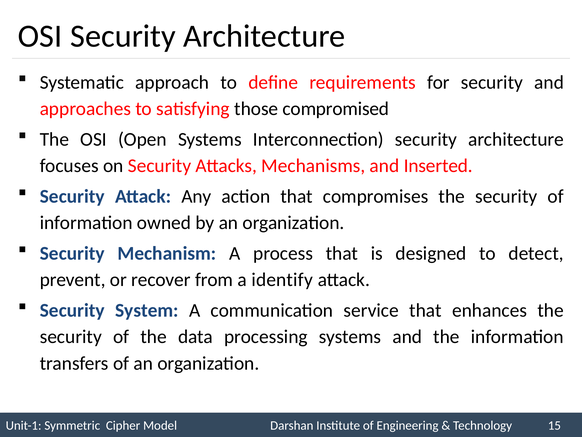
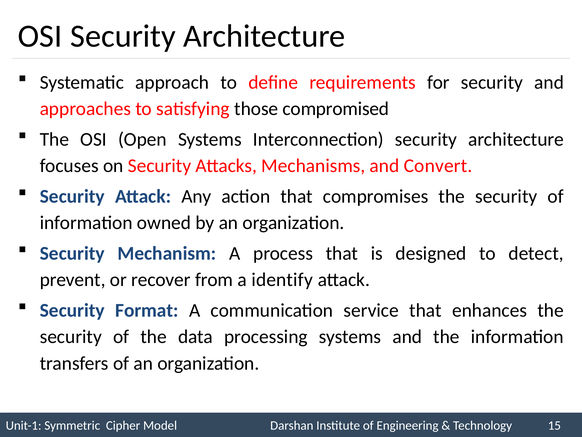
Inserted: Inserted -> Convert
System: System -> Format
